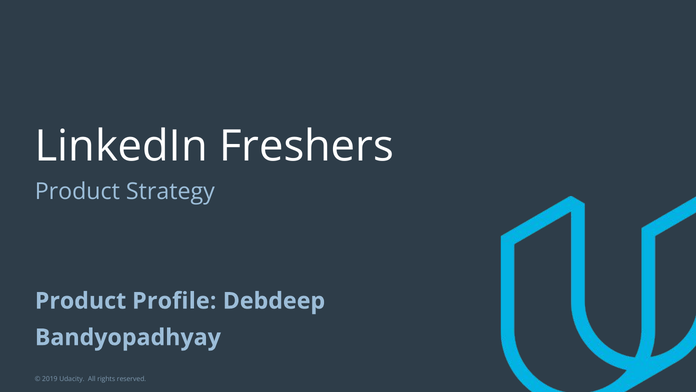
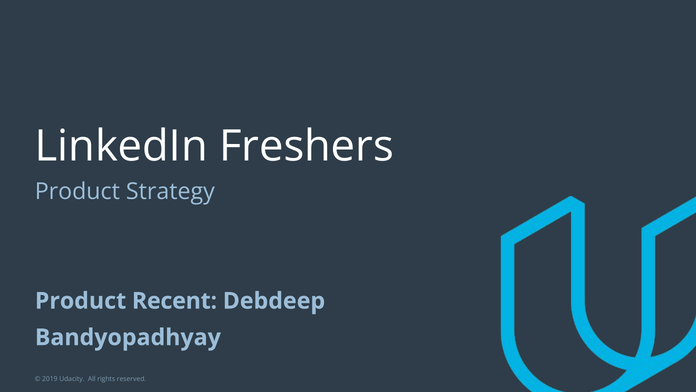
Profile: Profile -> Recent
